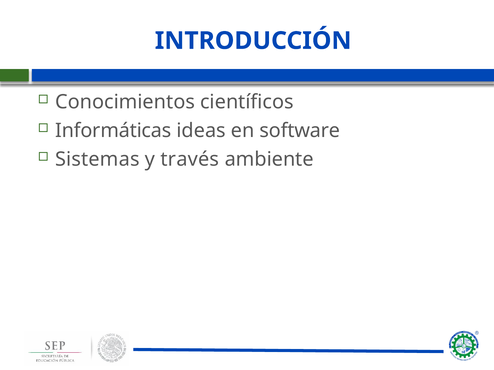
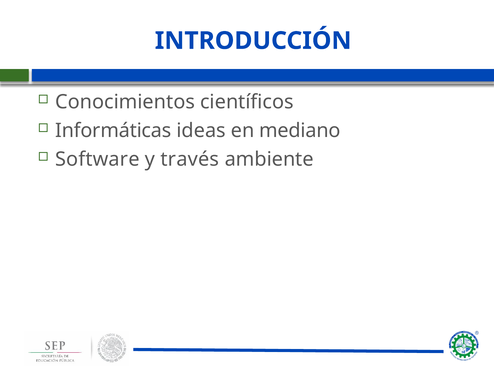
software: software -> mediano
Sistemas: Sistemas -> Software
